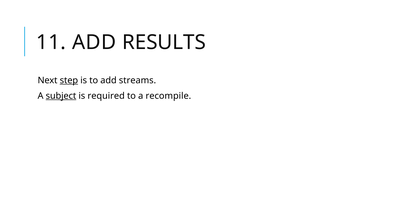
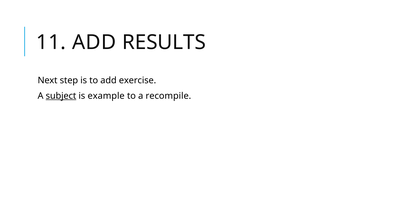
step underline: present -> none
streams: streams -> exercise
required: required -> example
